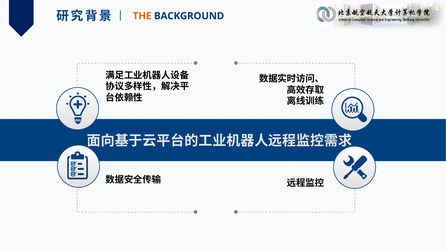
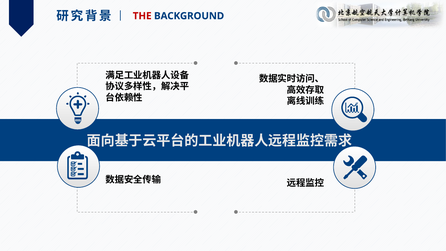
THE colour: orange -> red
